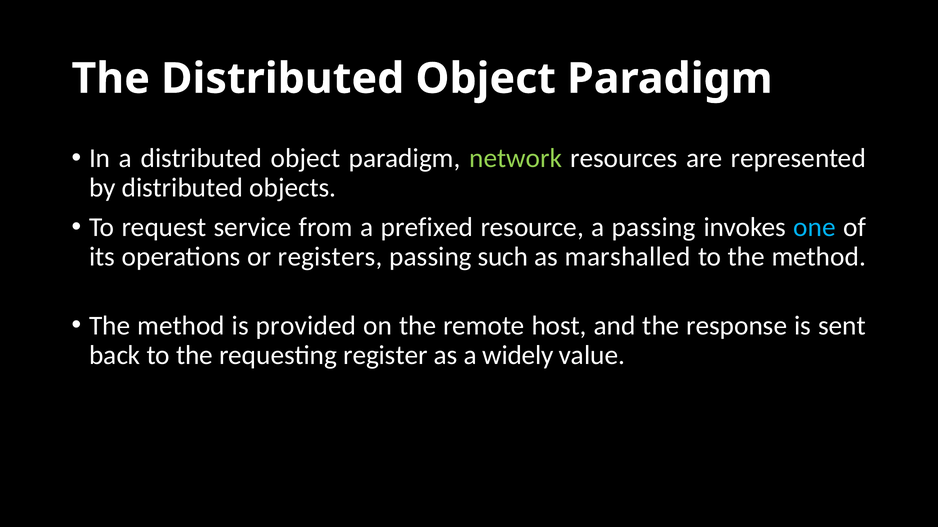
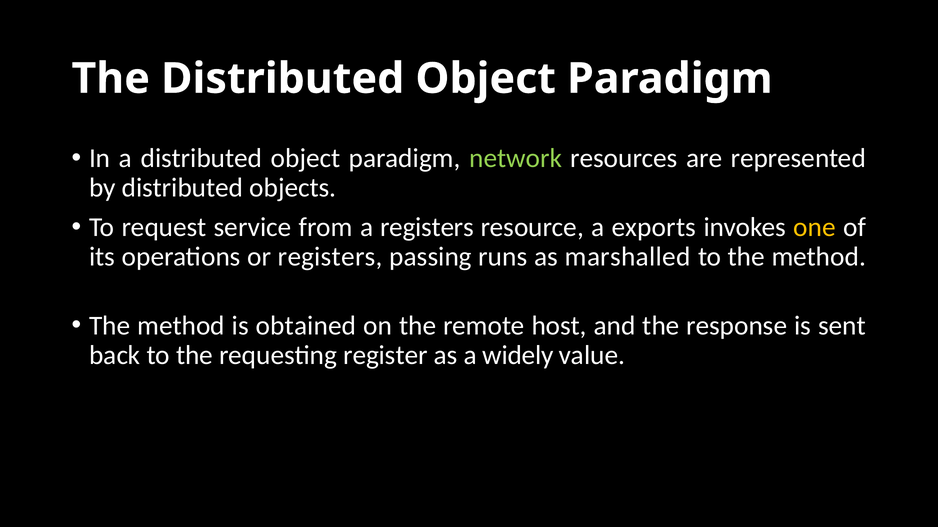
a prefixed: prefixed -> registers
a passing: passing -> exports
one colour: light blue -> yellow
such: such -> runs
provided: provided -> obtained
